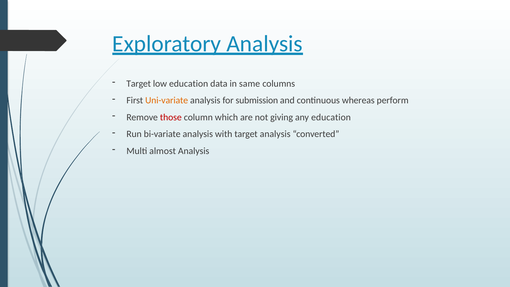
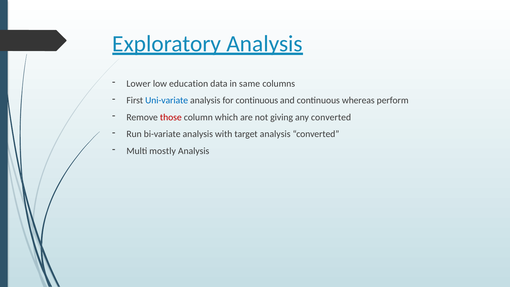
Target at (139, 84): Target -> Lower
Uni-variate colour: orange -> blue
for submission: submission -> continuous
any education: education -> converted
almost: almost -> mostly
